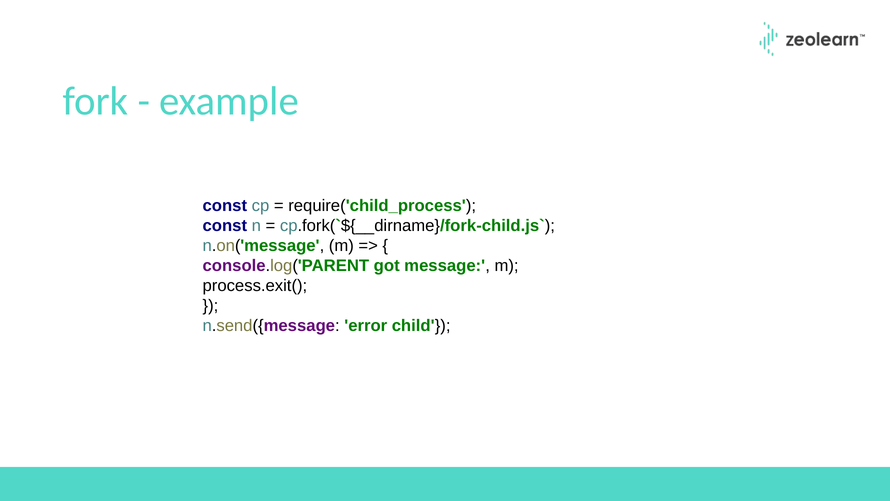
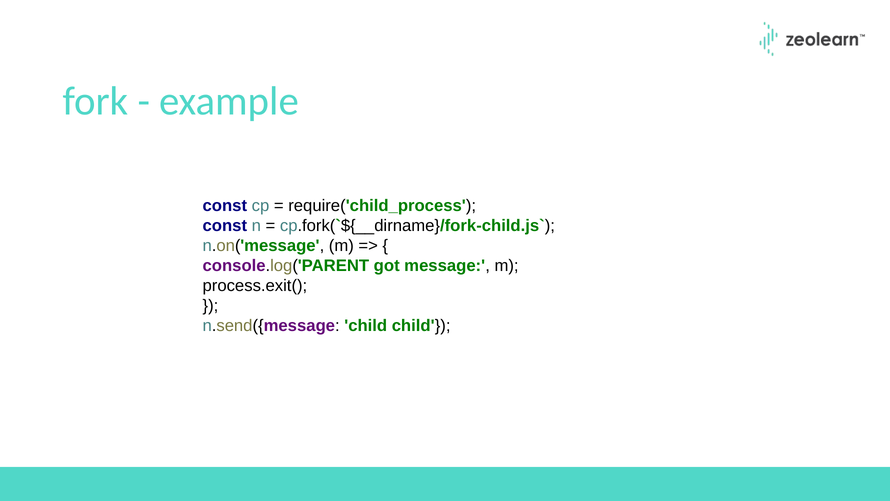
n.send({message error: error -> child
